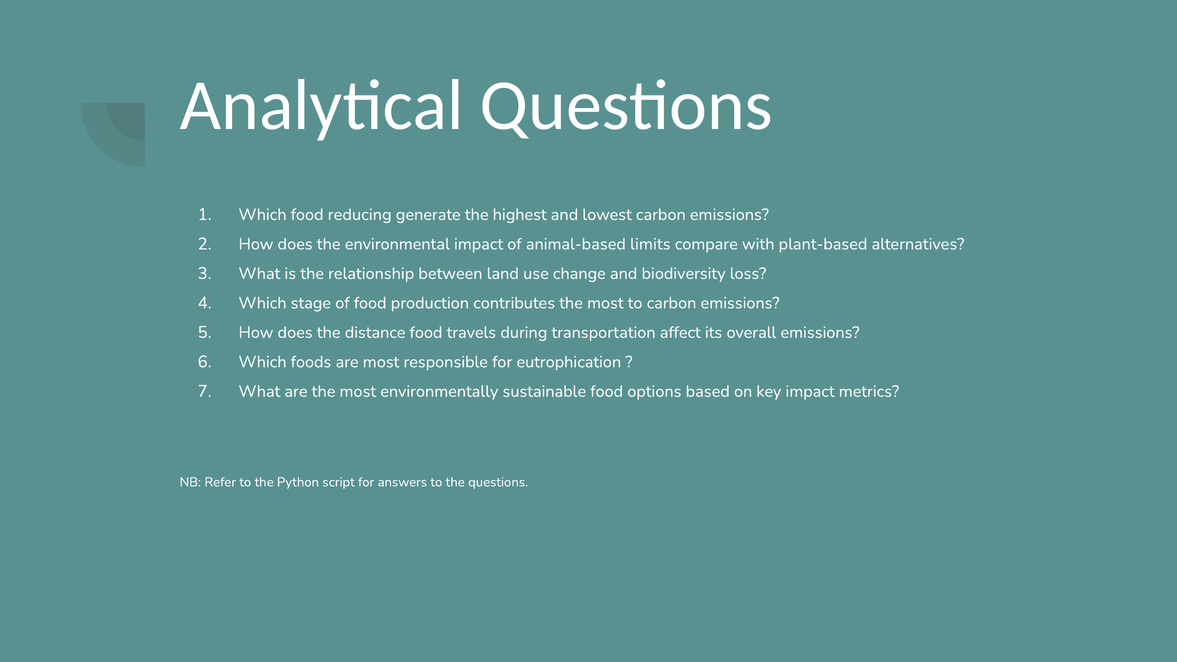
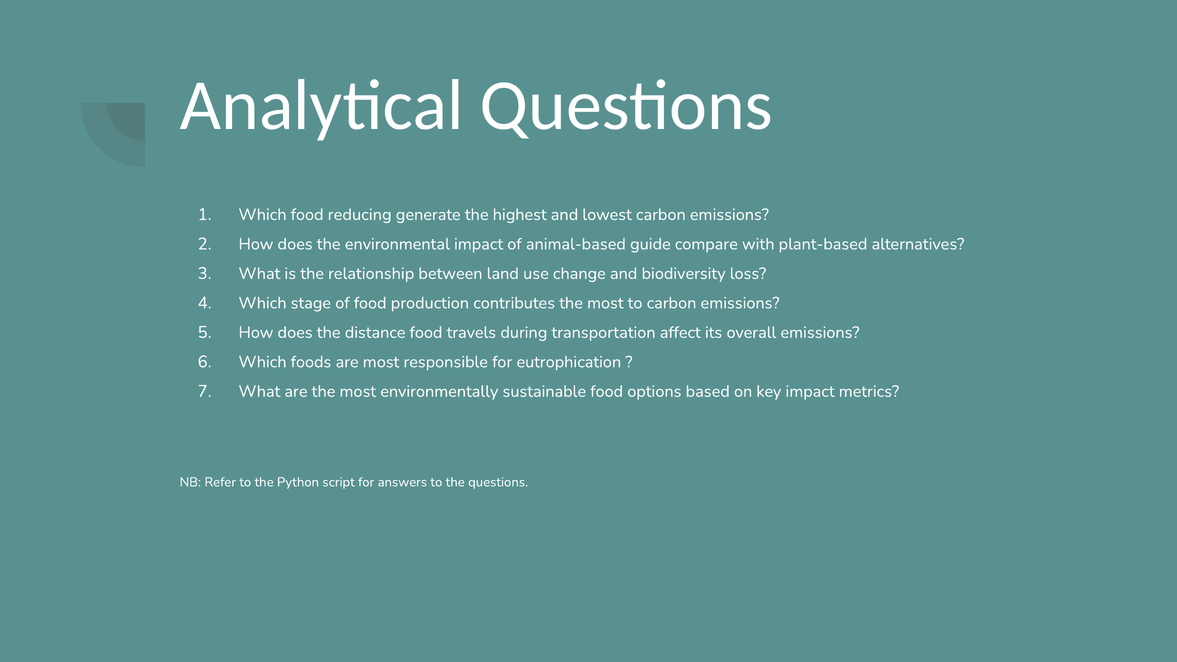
limits: limits -> guide
